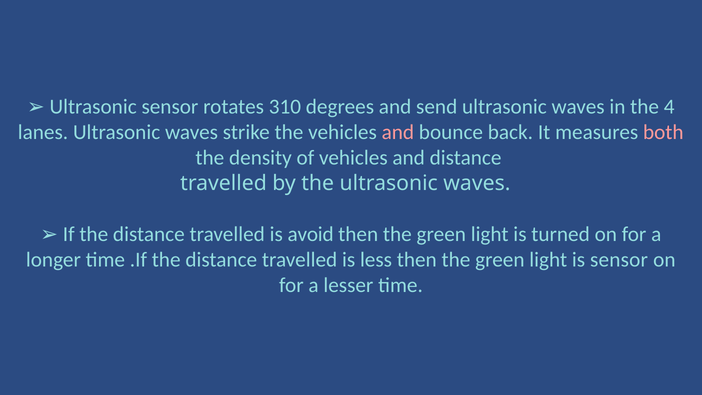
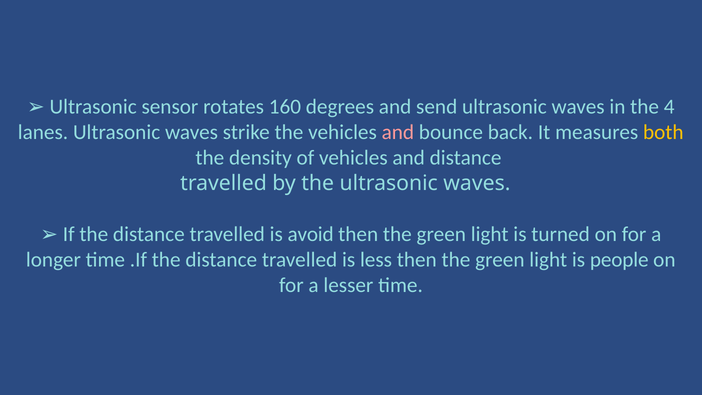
310: 310 -> 160
both colour: pink -> yellow
is sensor: sensor -> people
